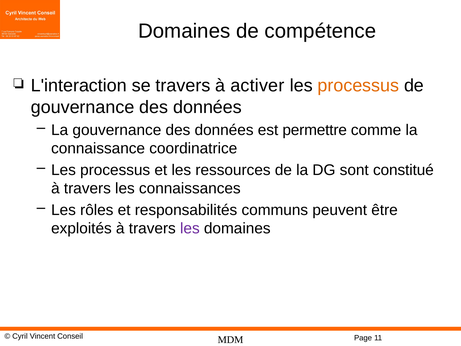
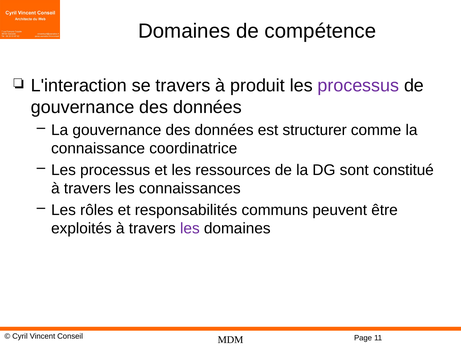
activer: activer -> produit
processus at (358, 86) colour: orange -> purple
permettre: permettre -> structurer
